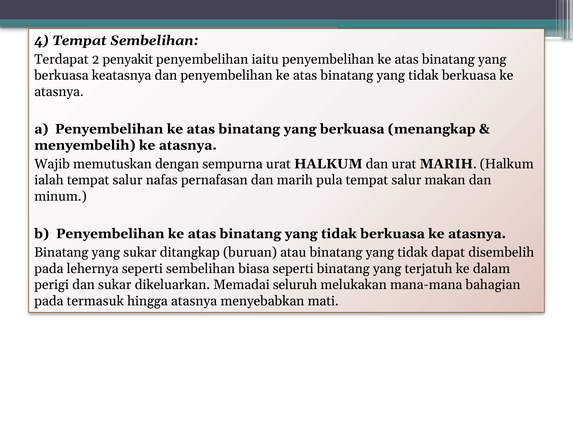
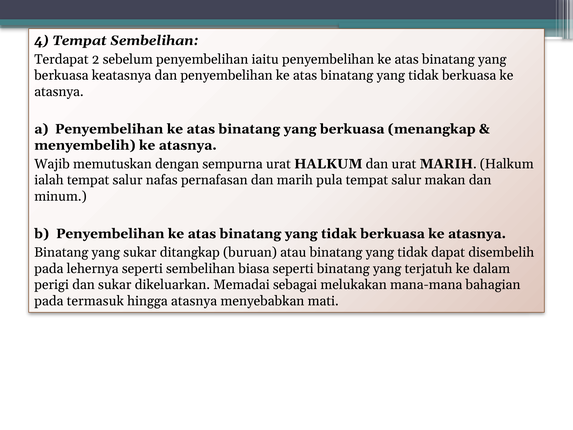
penyakit: penyakit -> sebelum
seluruh: seluruh -> sebagai
